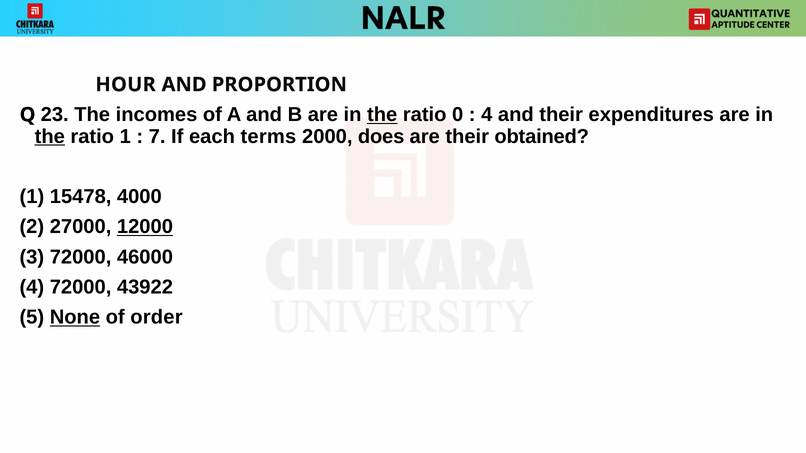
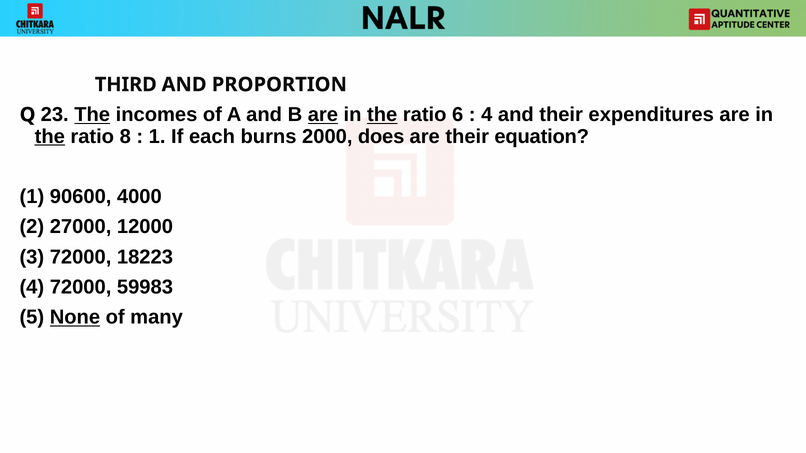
HOUR: HOUR -> THIRD
The at (92, 115) underline: none -> present
are at (323, 115) underline: none -> present
0: 0 -> 6
ratio 1: 1 -> 8
7 at (157, 137): 7 -> 1
terms: terms -> burns
obtained: obtained -> equation
15478: 15478 -> 90600
12000 underline: present -> none
46000: 46000 -> 18223
43922: 43922 -> 59983
order: order -> many
